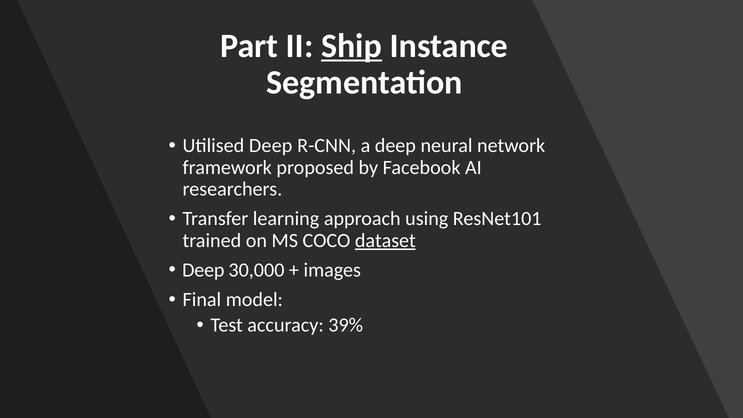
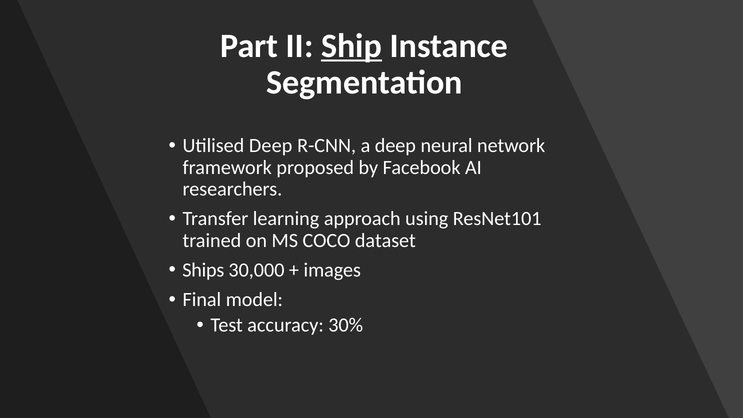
dataset underline: present -> none
Deep at (203, 270): Deep -> Ships
39%: 39% -> 30%
